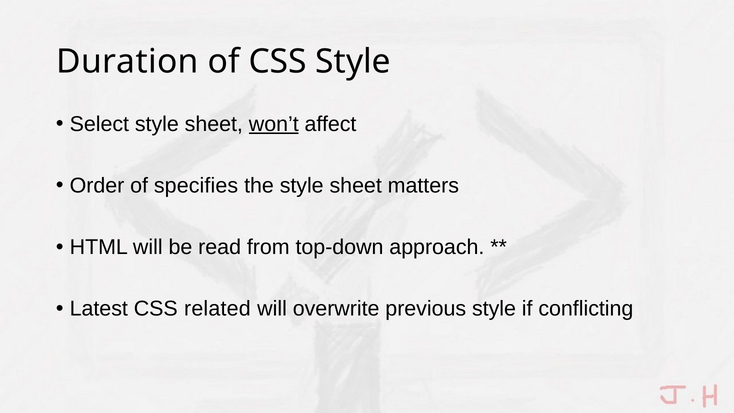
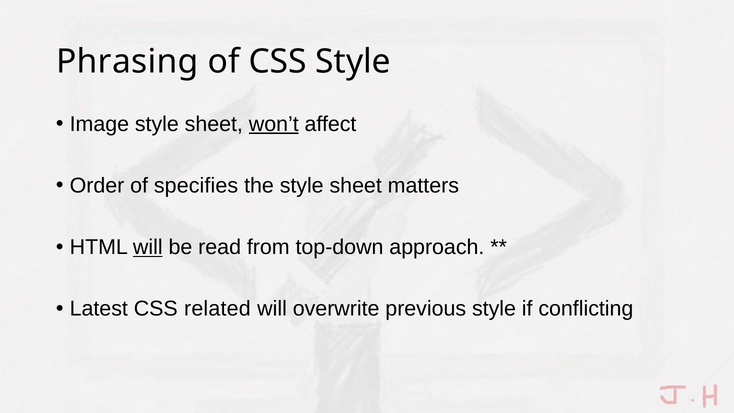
Duration: Duration -> Phrasing
Select: Select -> Image
will at (148, 247) underline: none -> present
